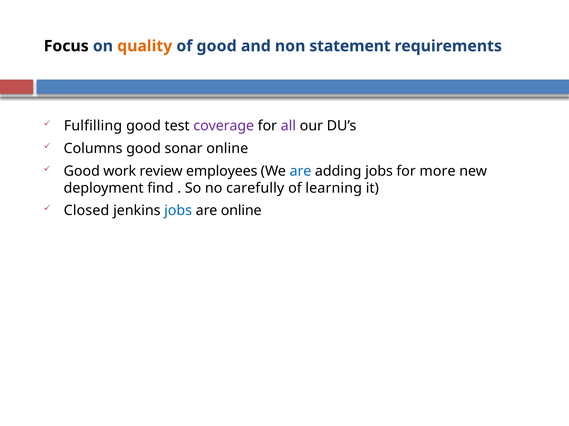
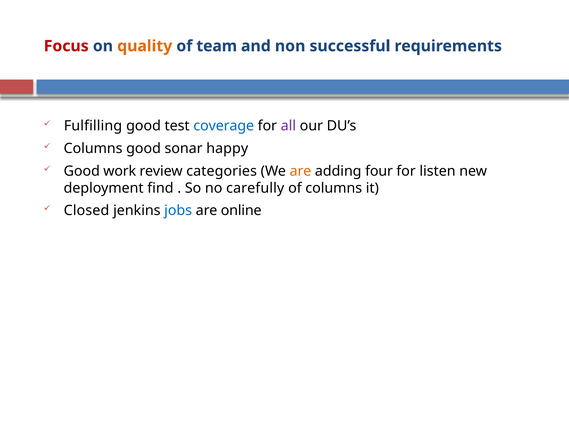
Focus colour: black -> red
of good: good -> team
statement: statement -> successful
coverage colour: purple -> blue
sonar online: online -> happy
employees: employees -> categories
are at (300, 171) colour: blue -> orange
adding jobs: jobs -> four
more: more -> listen
of learning: learning -> columns
